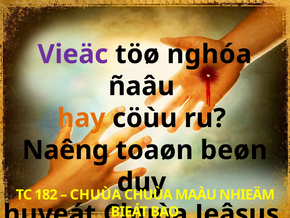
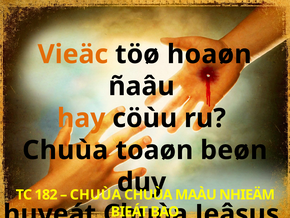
Vieäc colour: purple -> orange
nghóa: nghóa -> hoaøn
Naêng at (65, 150): Naêng -> Chuùa
